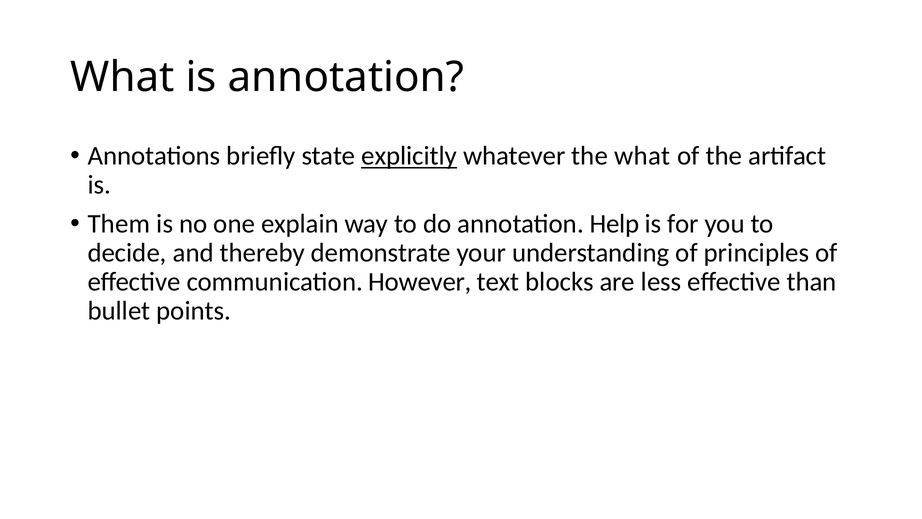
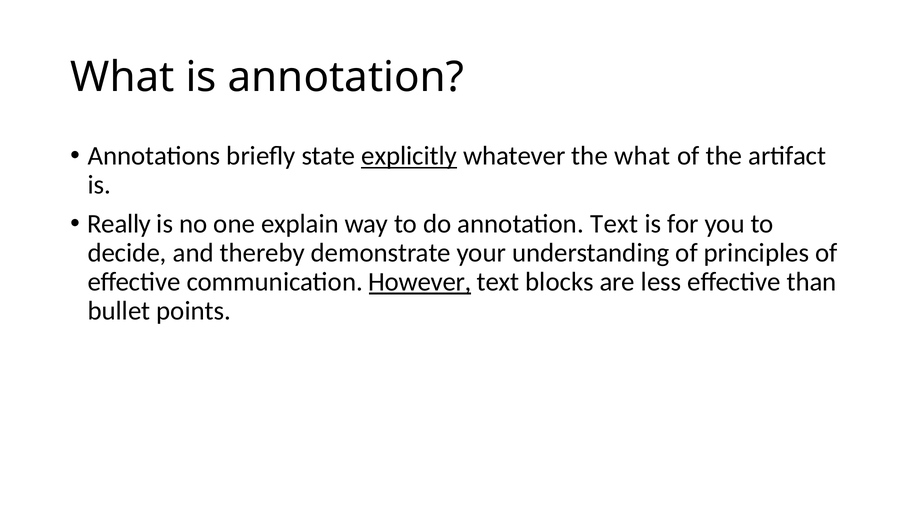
Them: Them -> Really
annotation Help: Help -> Text
However underline: none -> present
